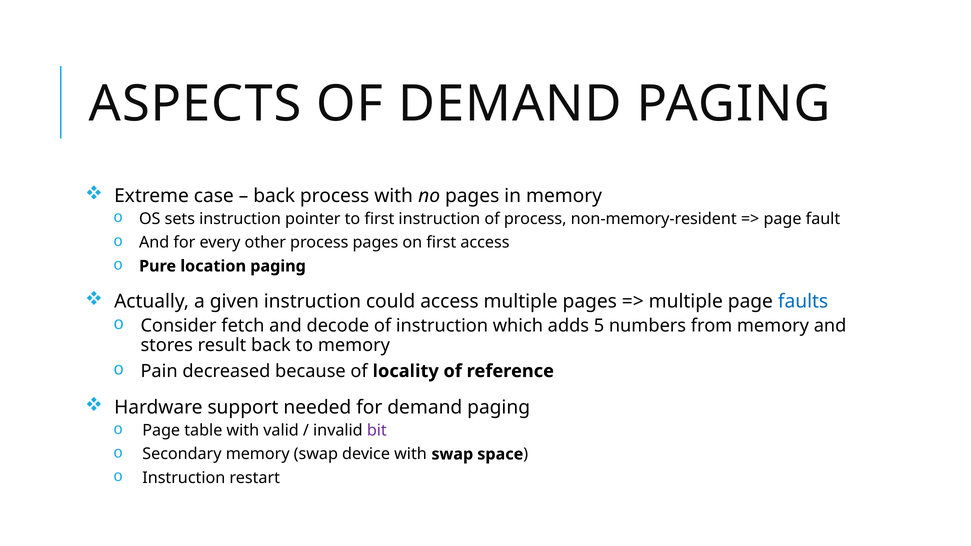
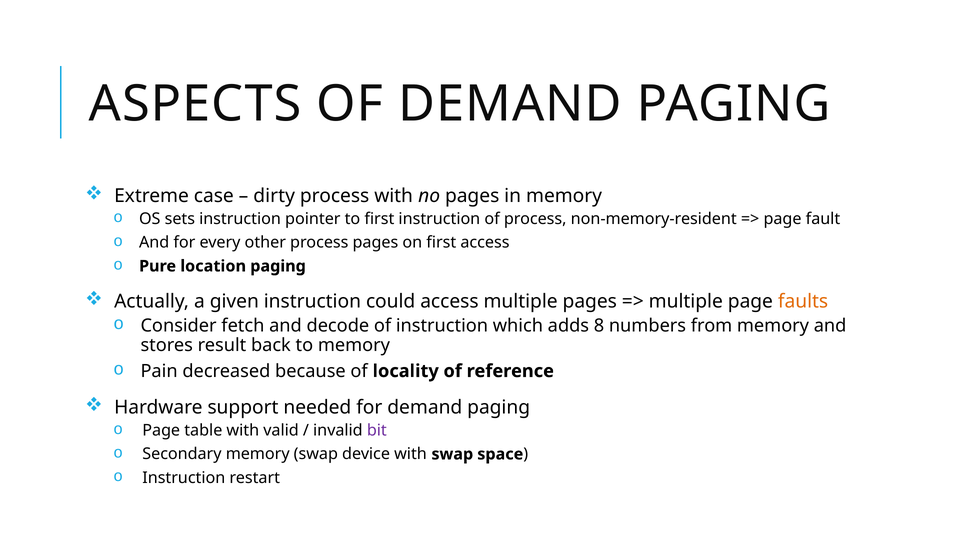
back at (274, 196): back -> dirty
faults colour: blue -> orange
5: 5 -> 8
